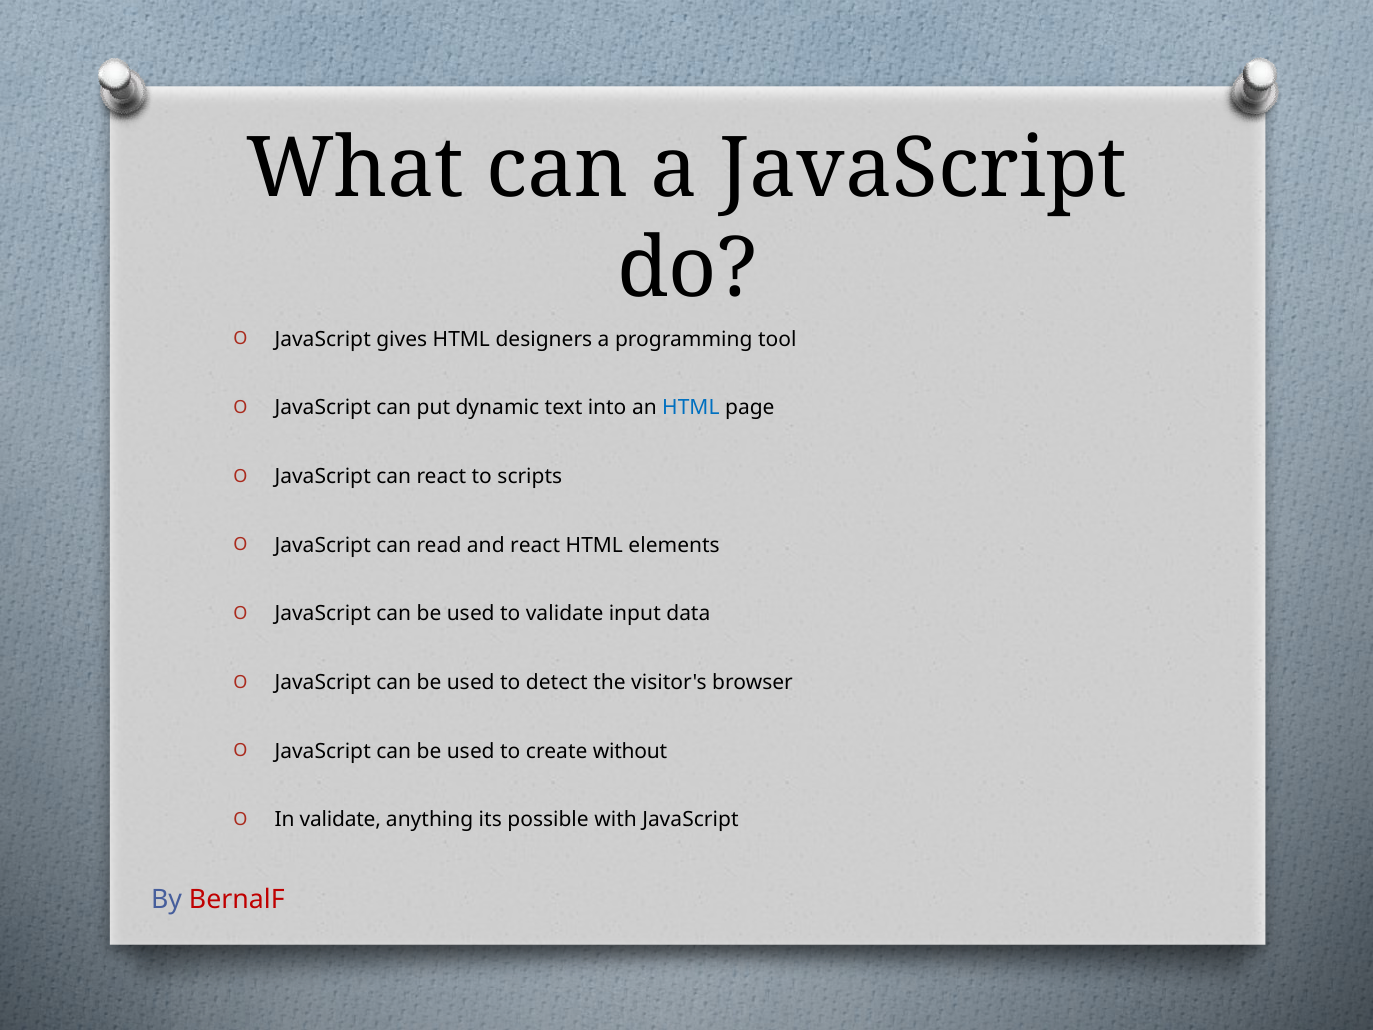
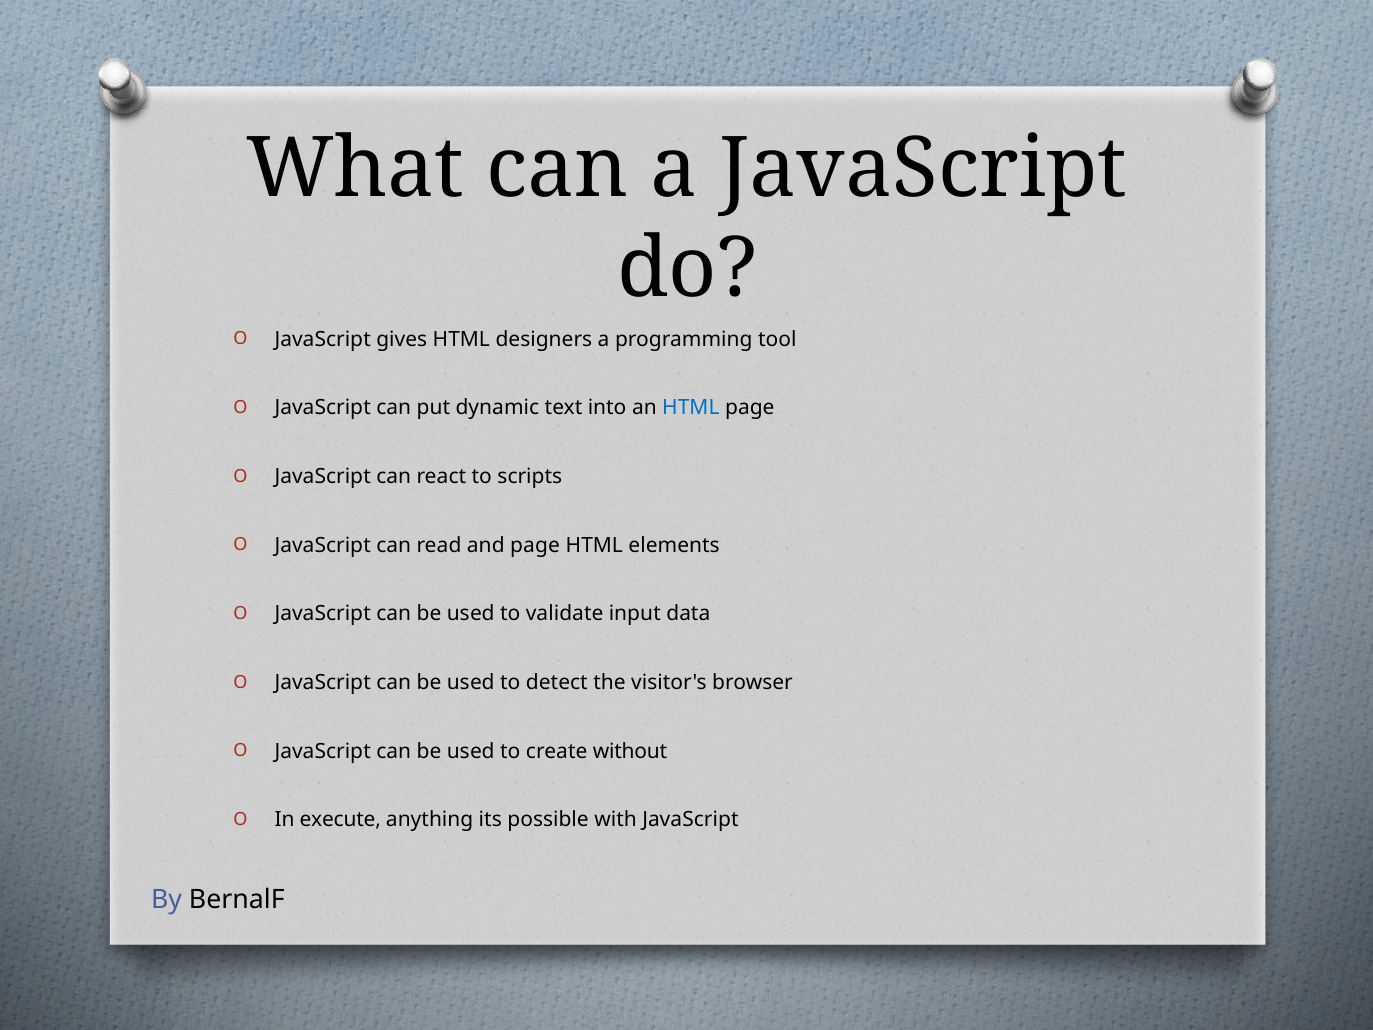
and react: react -> page
In validate: validate -> execute
BernalF colour: red -> black
